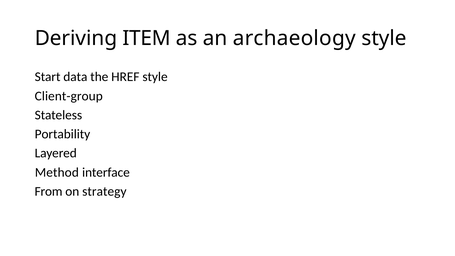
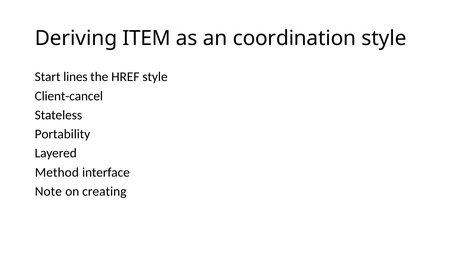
archaeology: archaeology -> coordination
data: data -> lines
Client-group: Client-group -> Client-cancel
From: From -> Note
strategy: strategy -> creating
